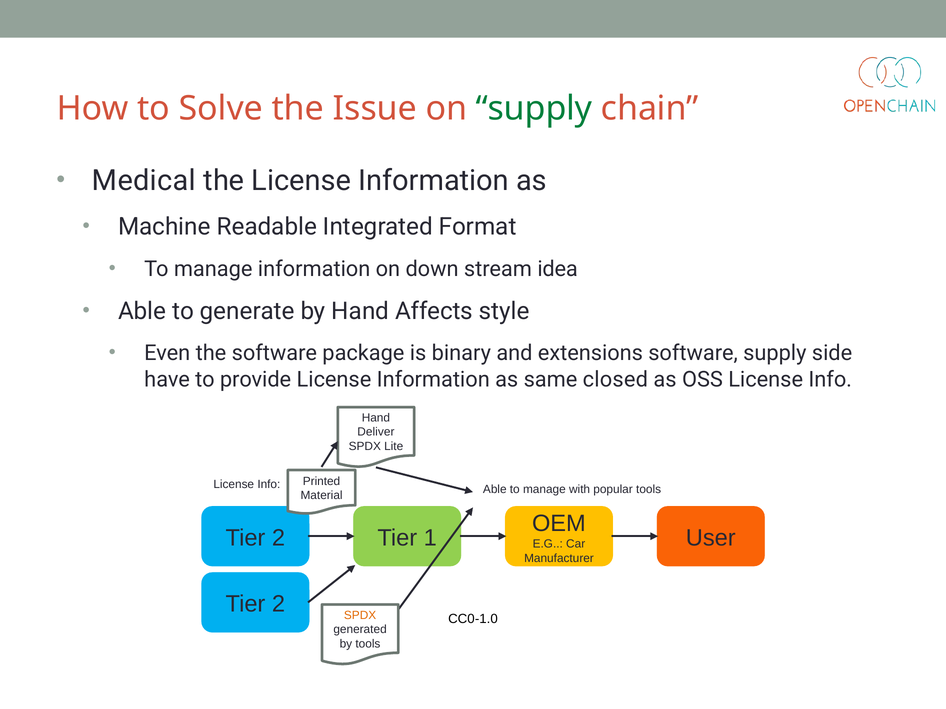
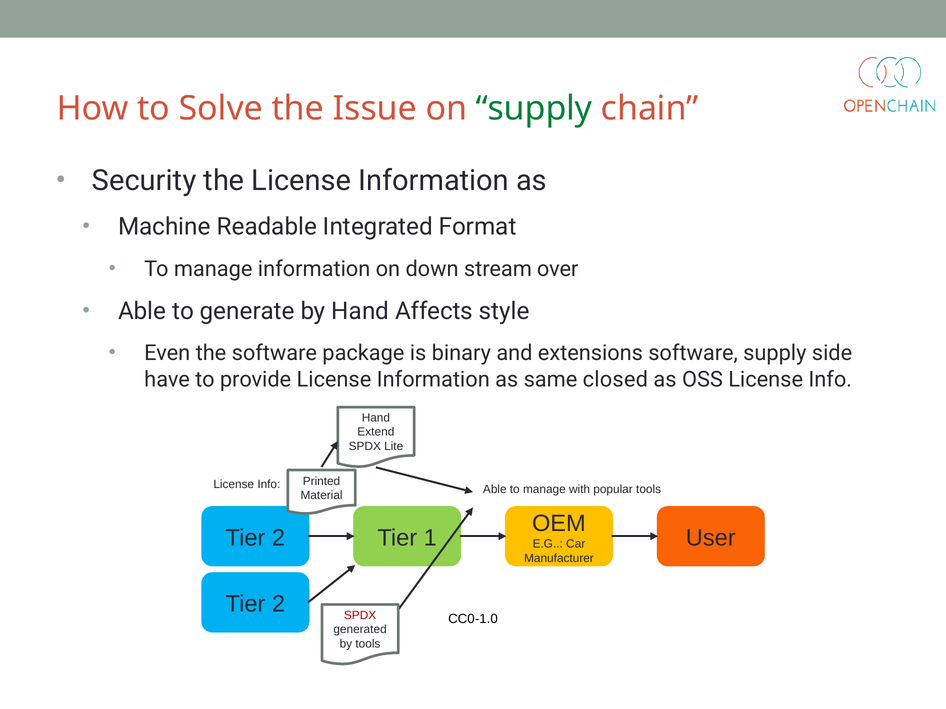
Medical: Medical -> Security
idea: idea -> over
Deliver: Deliver -> Extend
SPDX at (360, 616) colour: orange -> red
